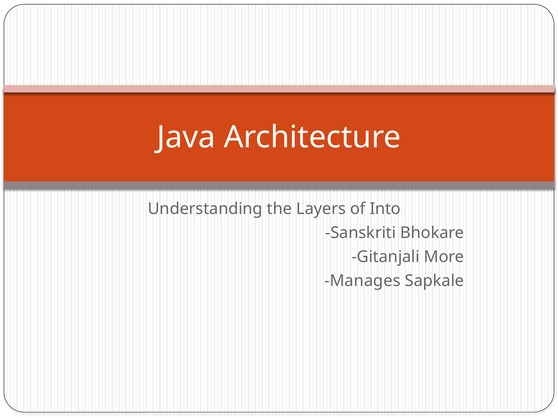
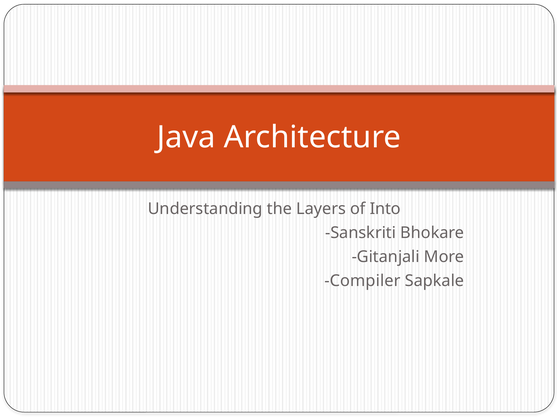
Manages: Manages -> Compiler
